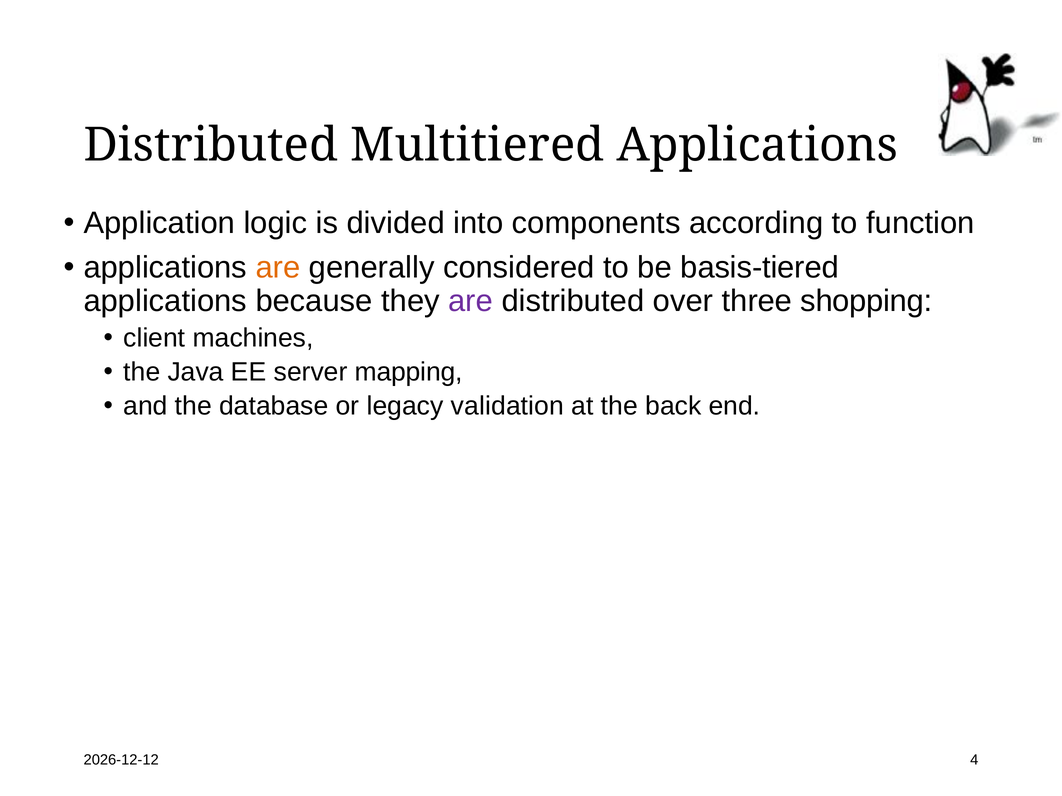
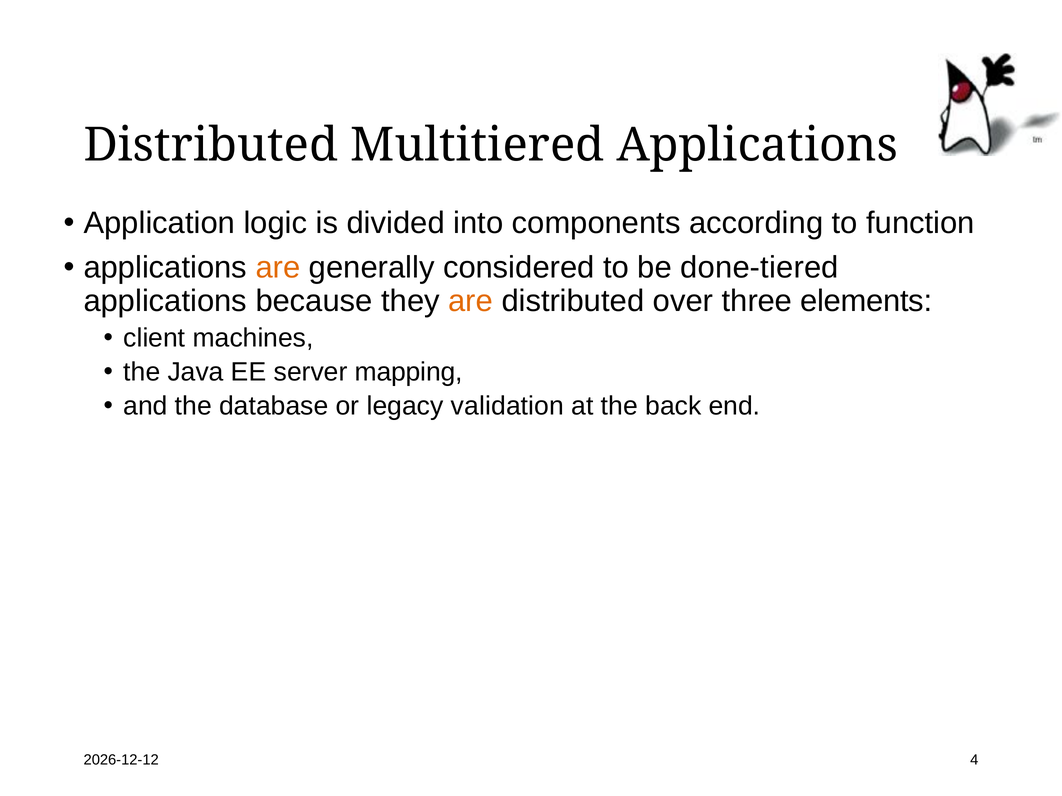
basis-tiered: basis-tiered -> done-tiered
are at (471, 301) colour: purple -> orange
shopping: shopping -> elements
